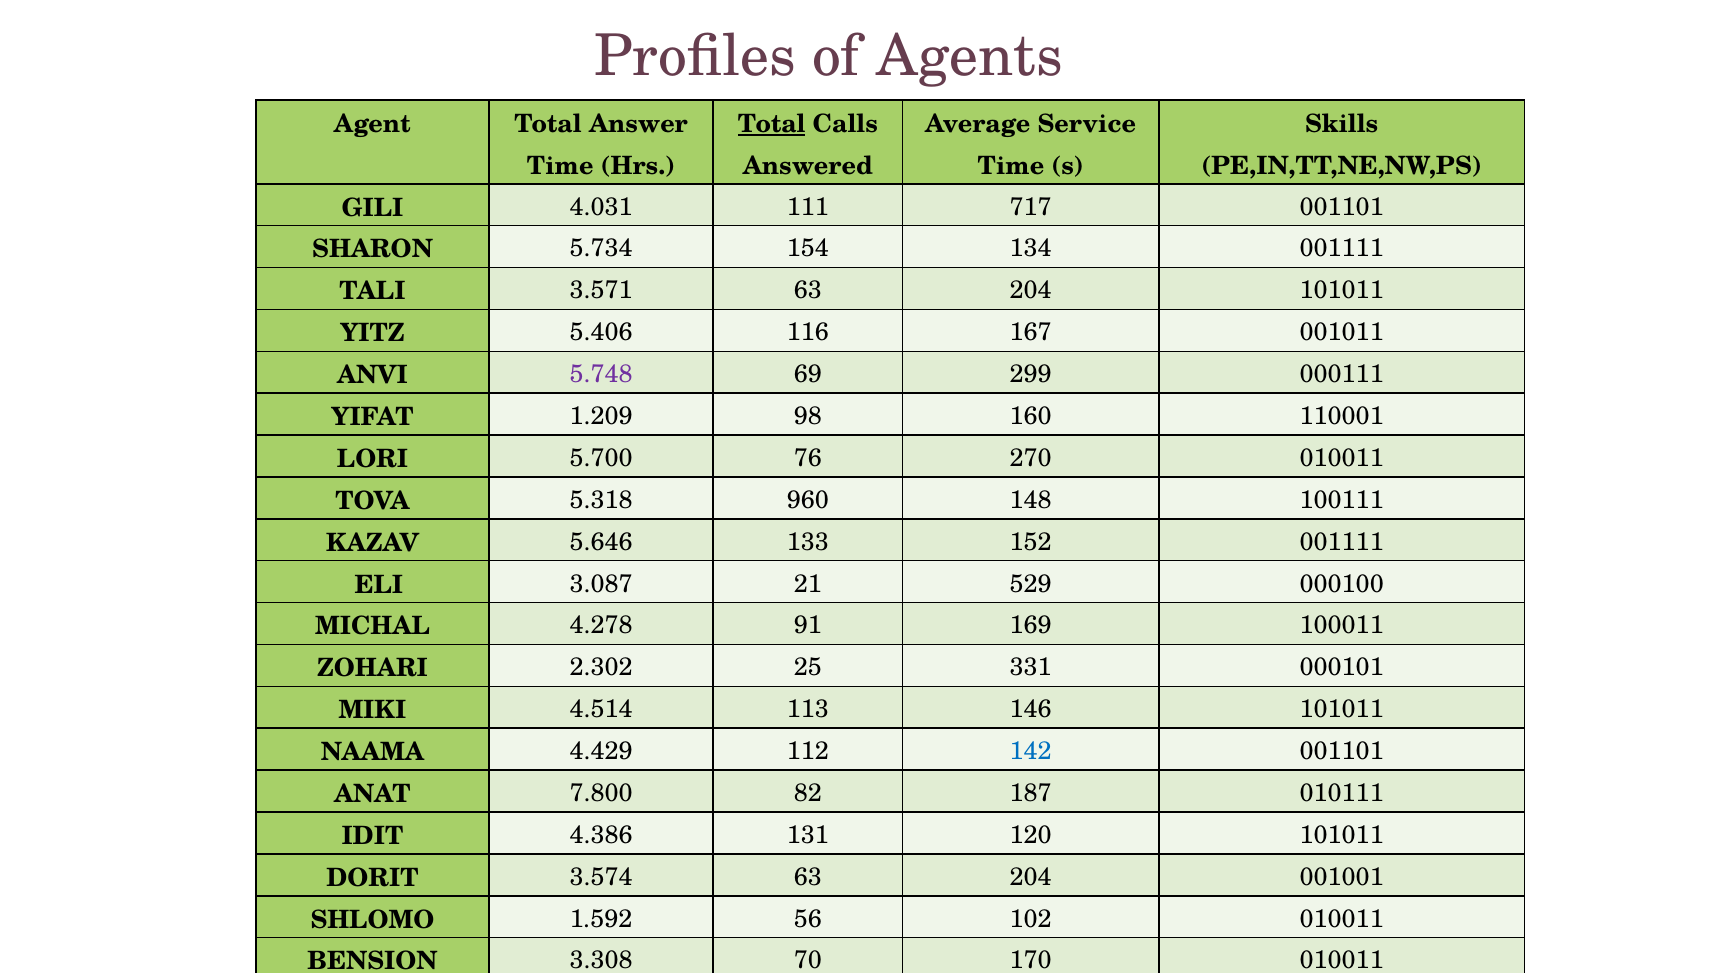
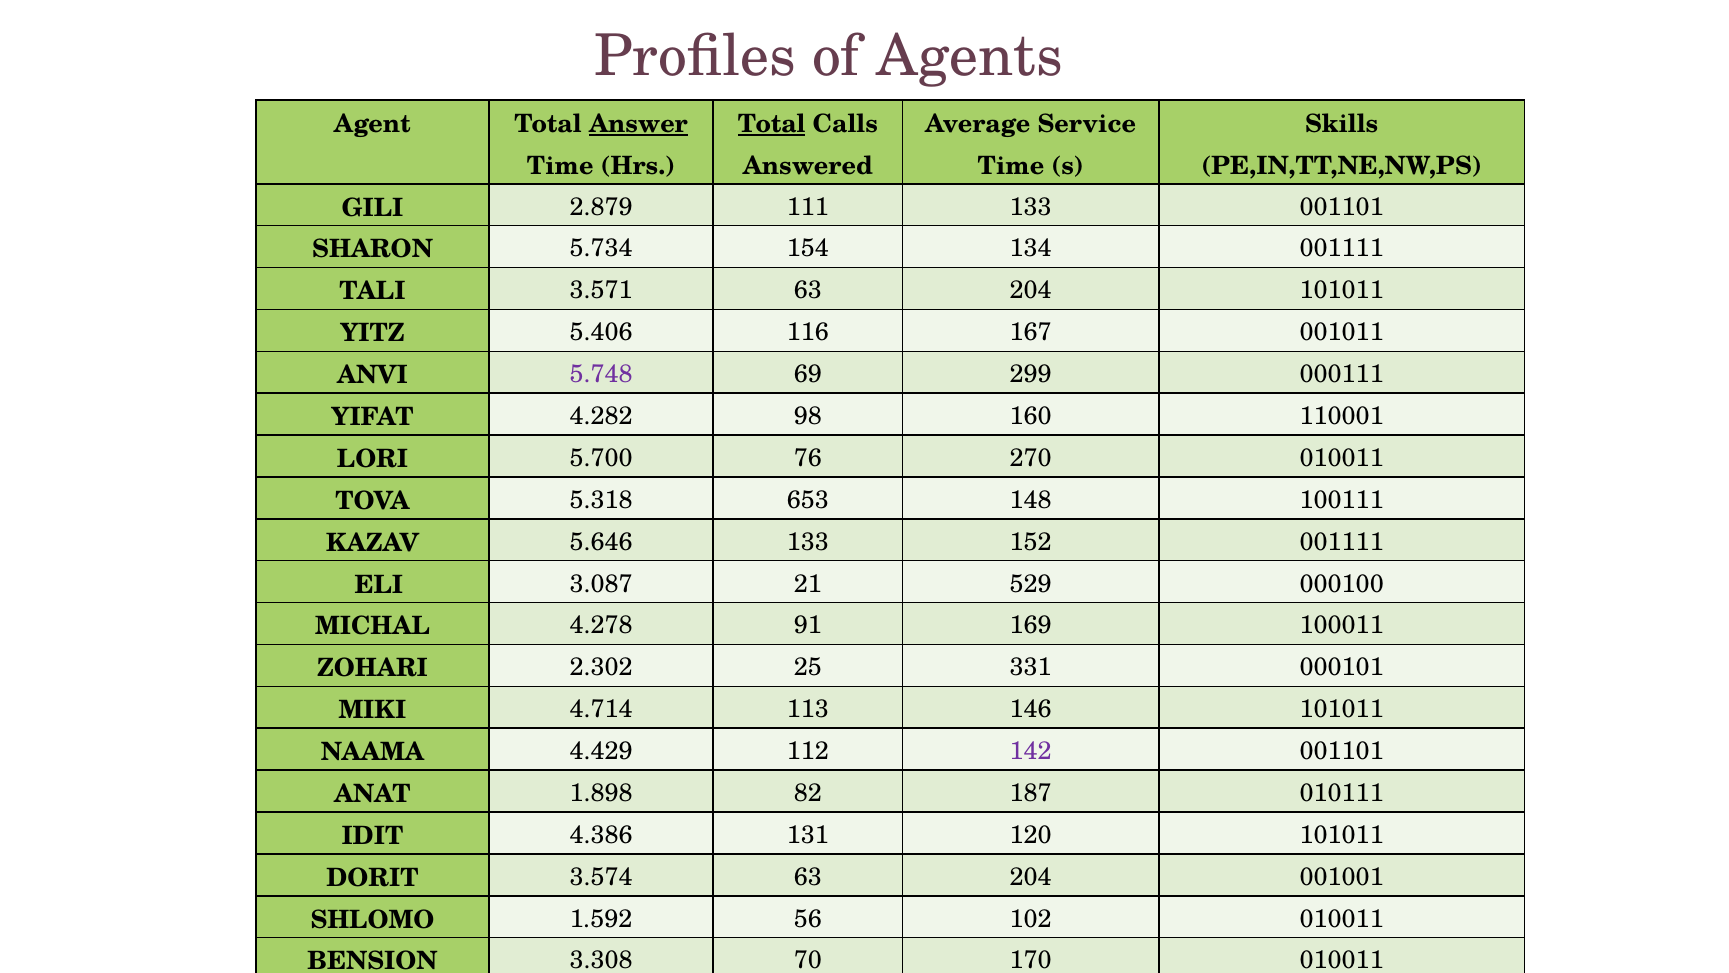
Answer underline: none -> present
4.031: 4.031 -> 2.879
111 717: 717 -> 133
1.209: 1.209 -> 4.282
960: 960 -> 653
4.514: 4.514 -> 4.714
142 colour: blue -> purple
7.800: 7.800 -> 1.898
